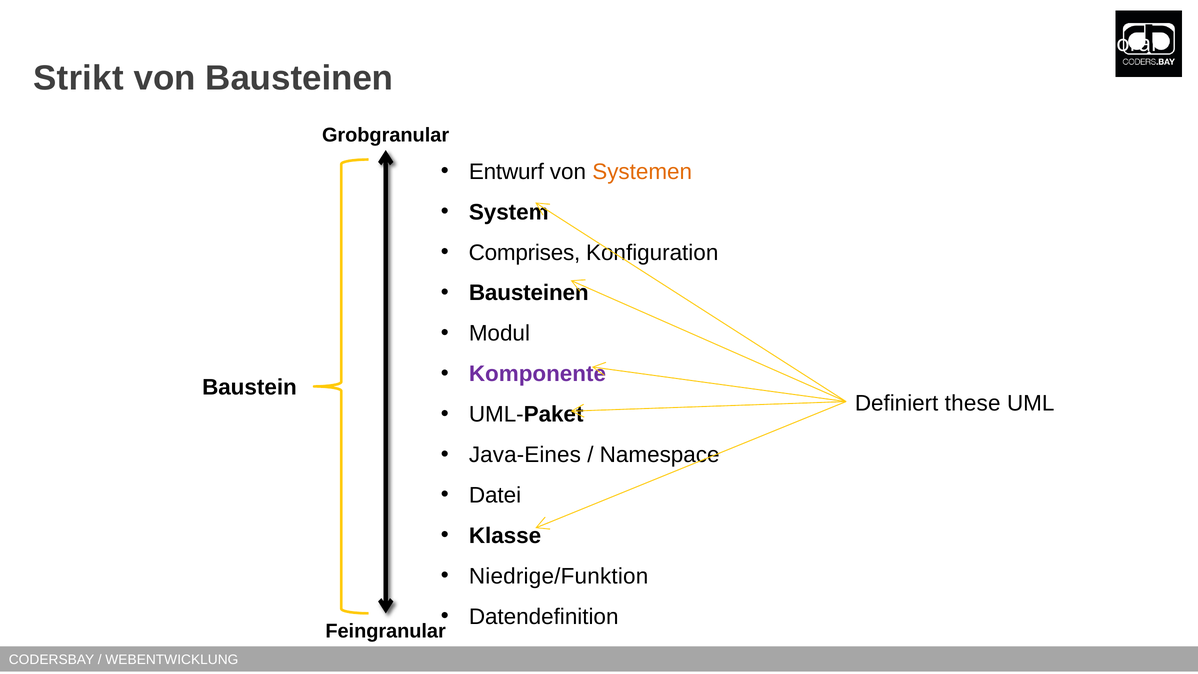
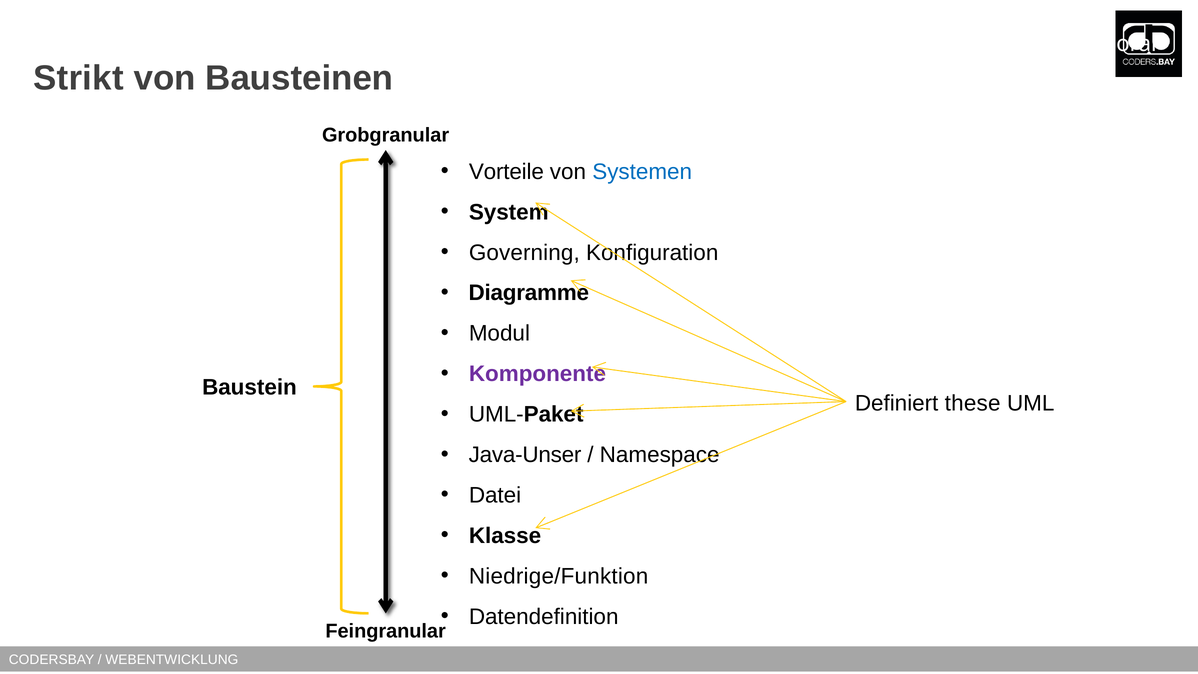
Entwurf: Entwurf -> Vorteile
Systemen colour: orange -> blue
Comprises: Comprises -> Governing
Bausteinen at (529, 293): Bausteinen -> Diagramme
Java-Eines: Java-Eines -> Java-Unser
